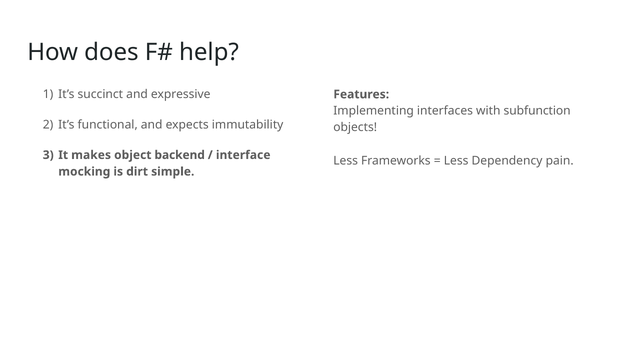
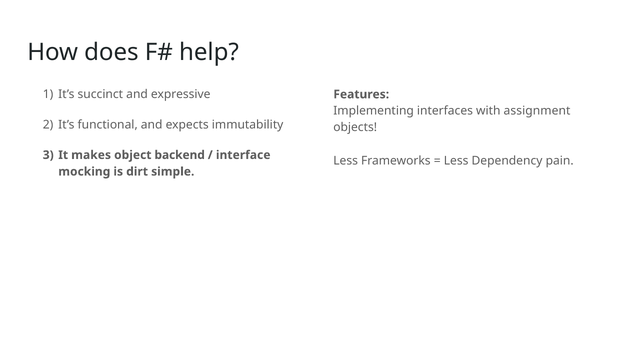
subfunction: subfunction -> assignment
